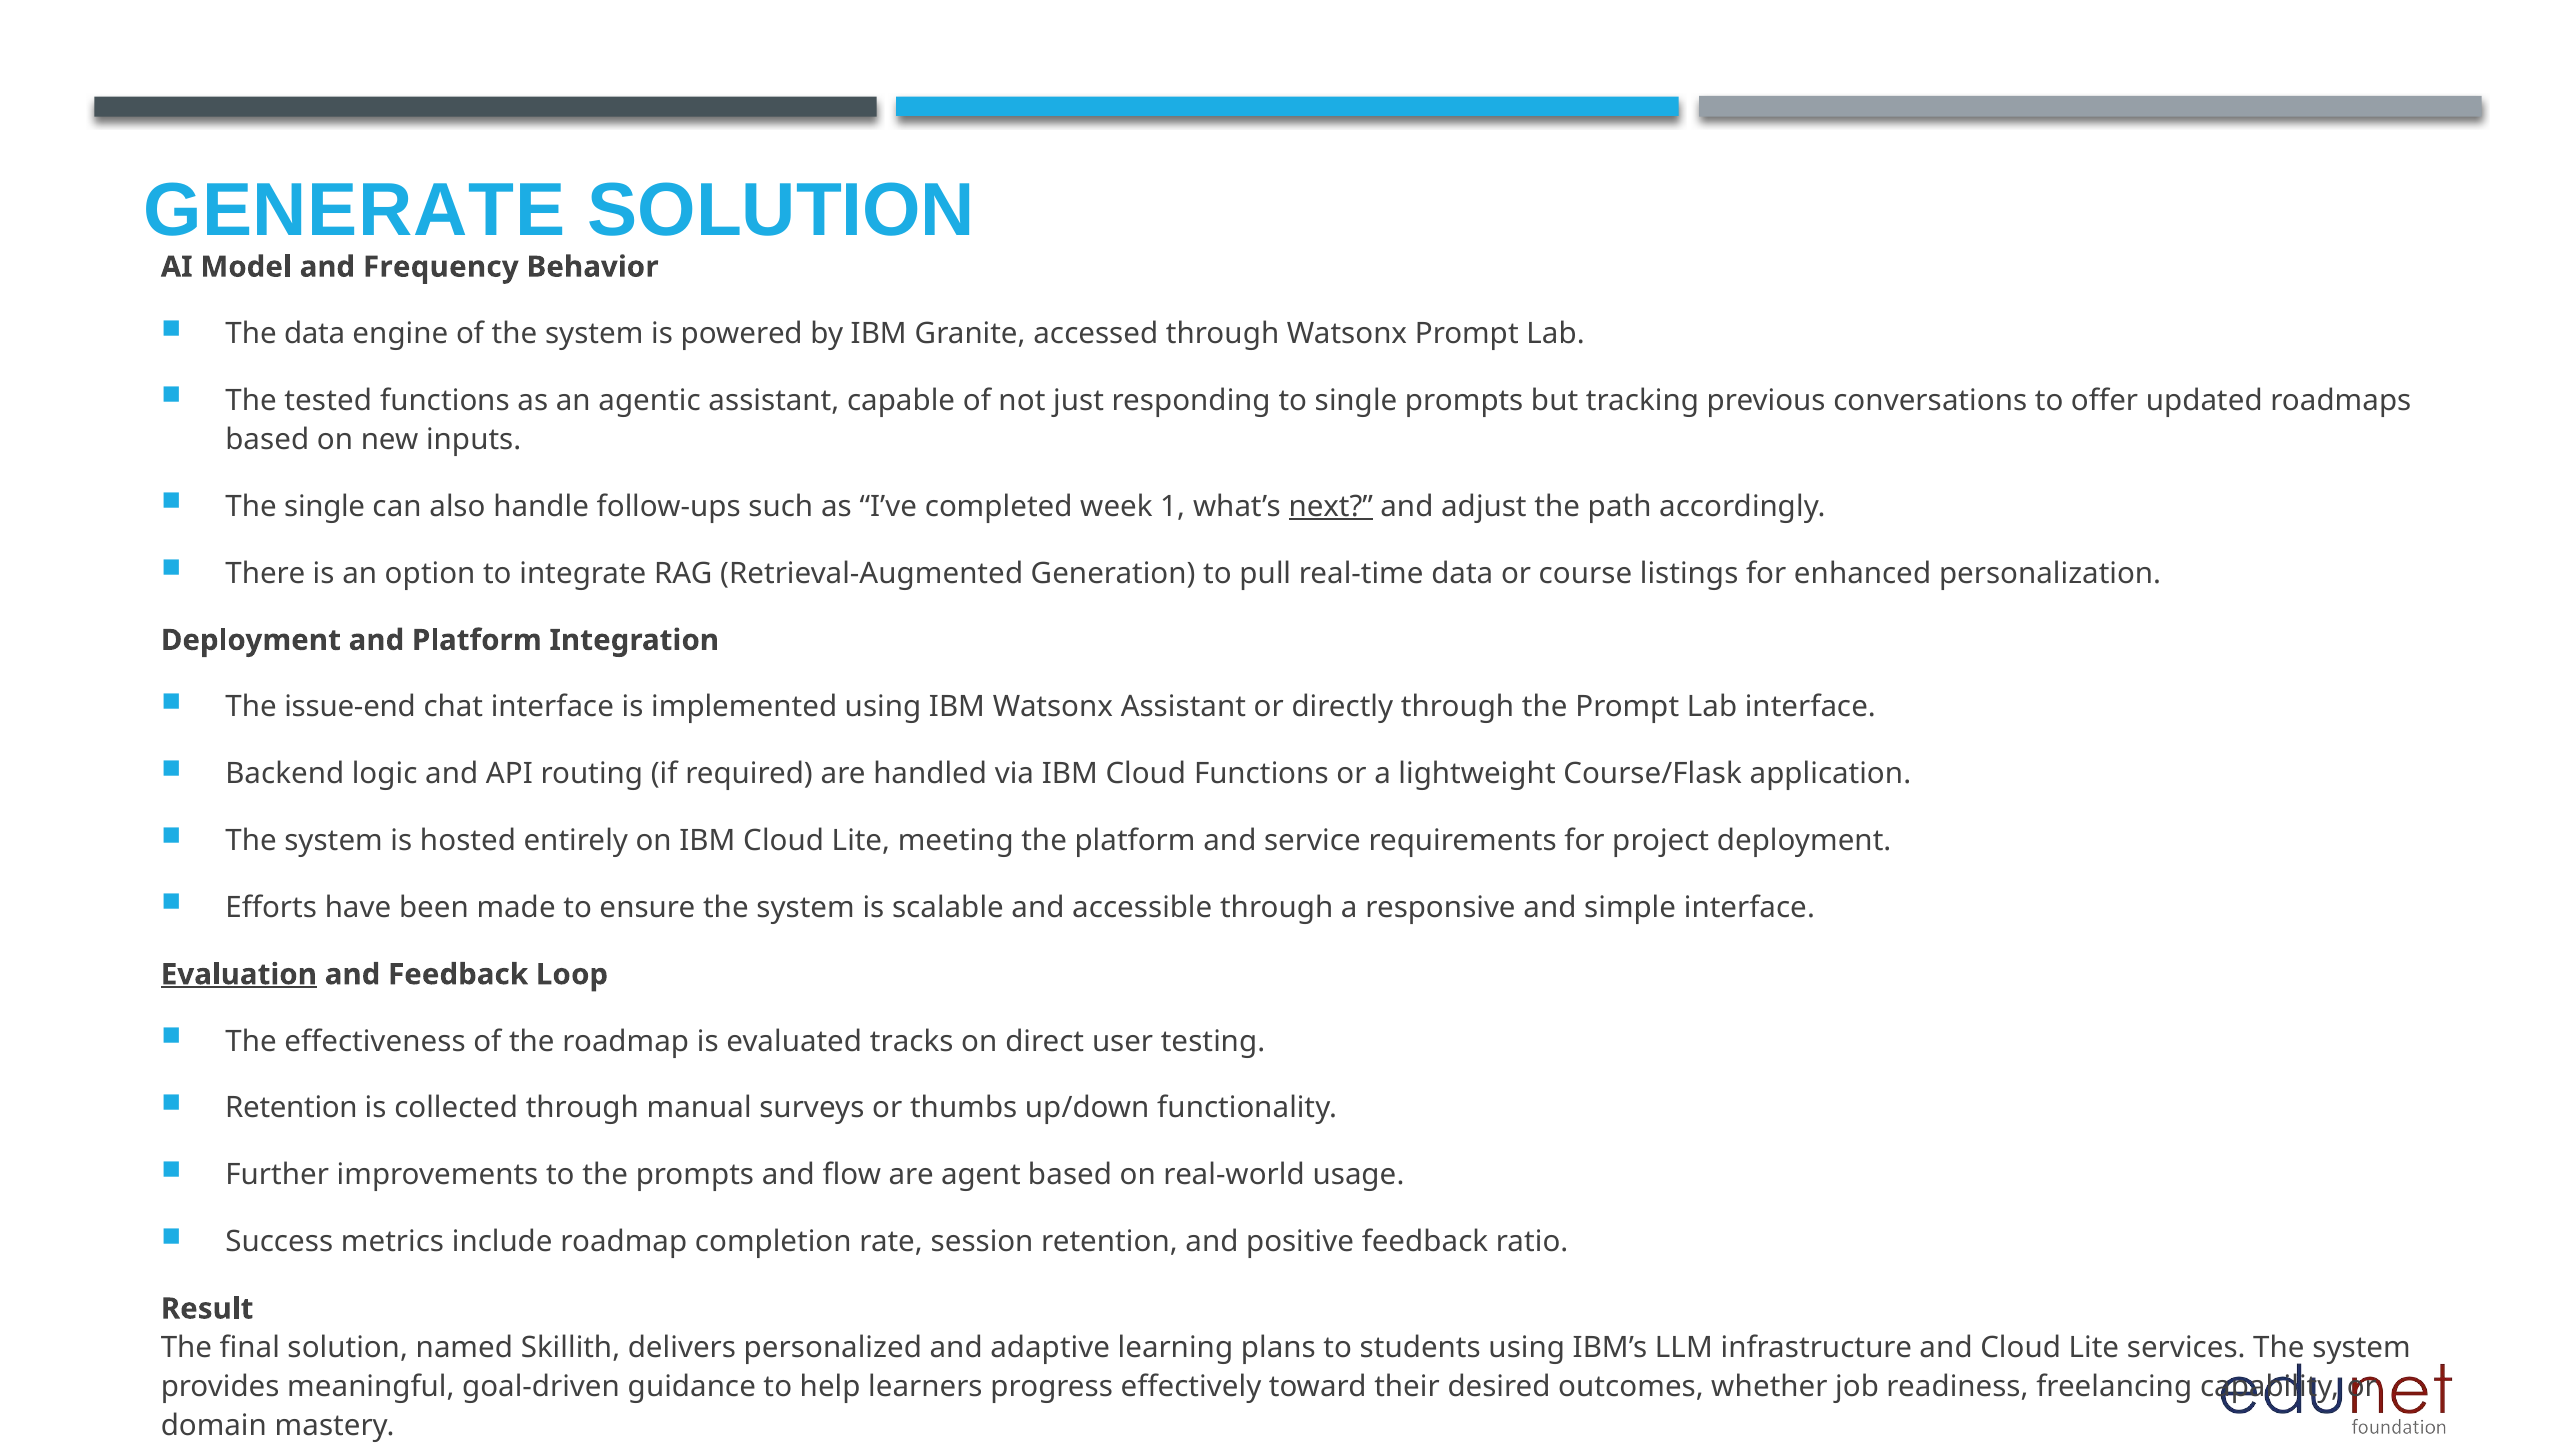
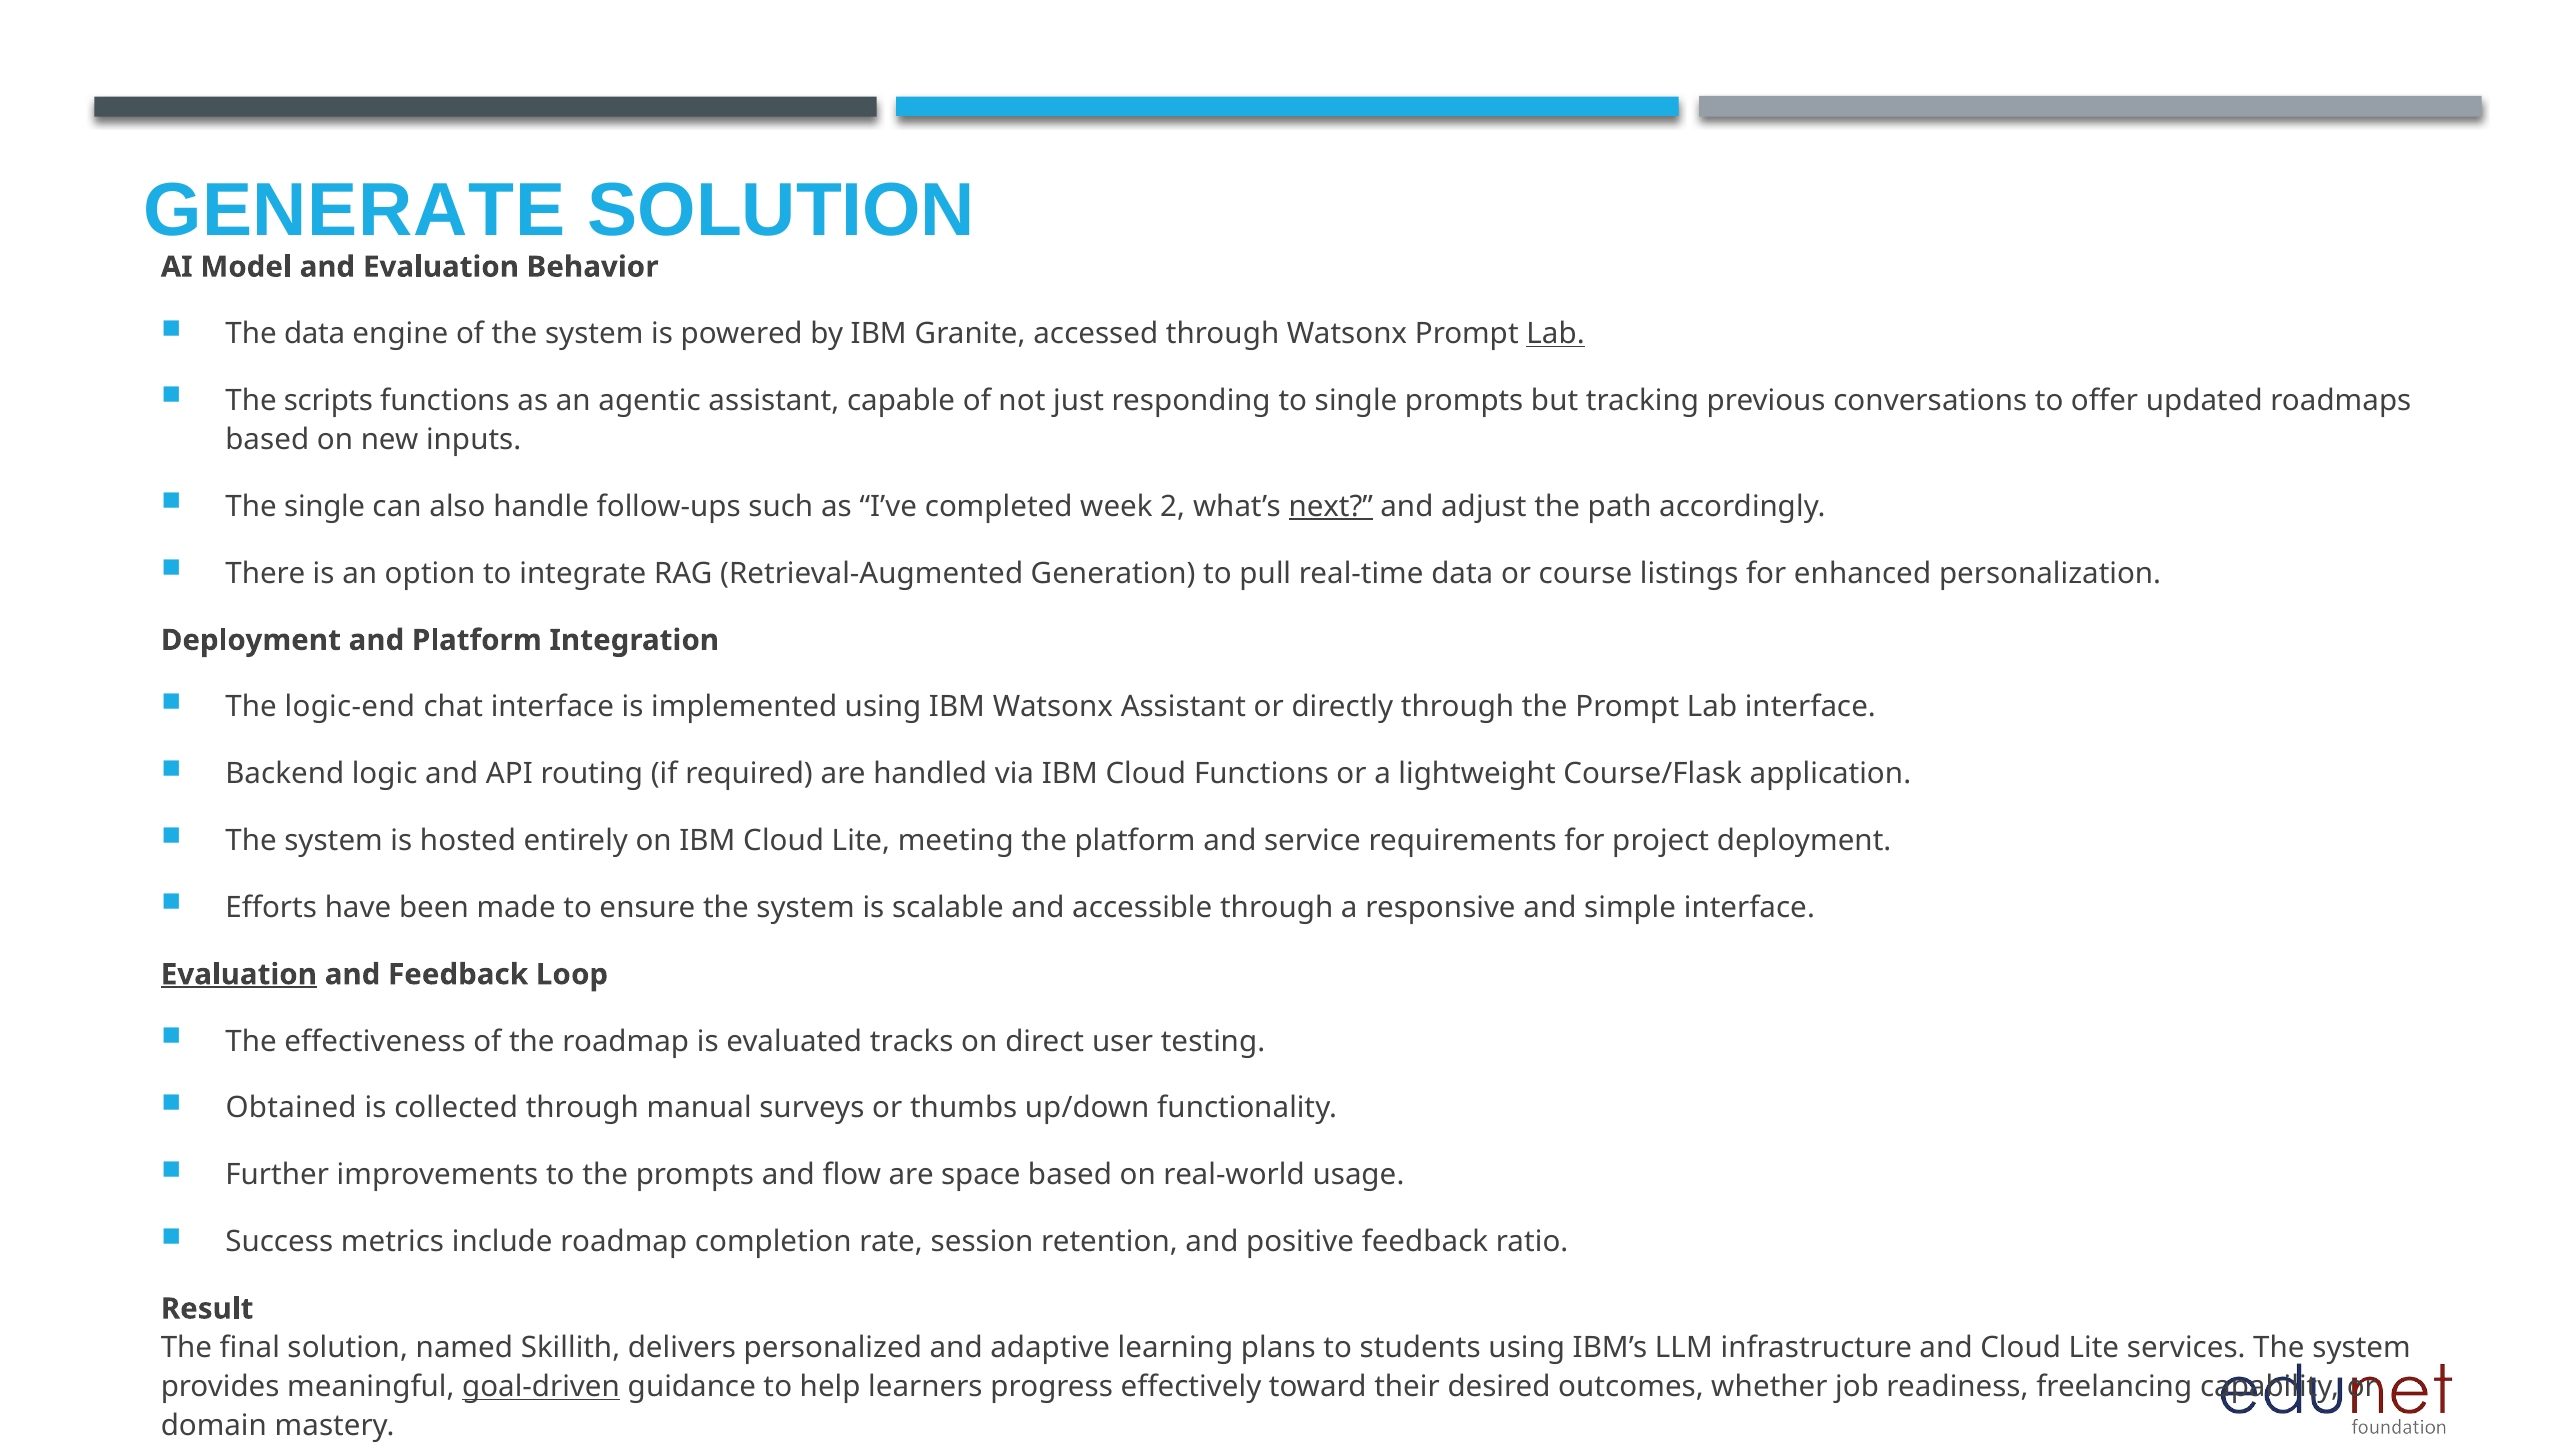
and Frequency: Frequency -> Evaluation
Lab at (1556, 334) underline: none -> present
tested: tested -> scripts
1: 1 -> 2
issue-end: issue-end -> logic-end
Retention at (291, 1108): Retention -> Obtained
agent: agent -> space
goal-driven underline: none -> present
